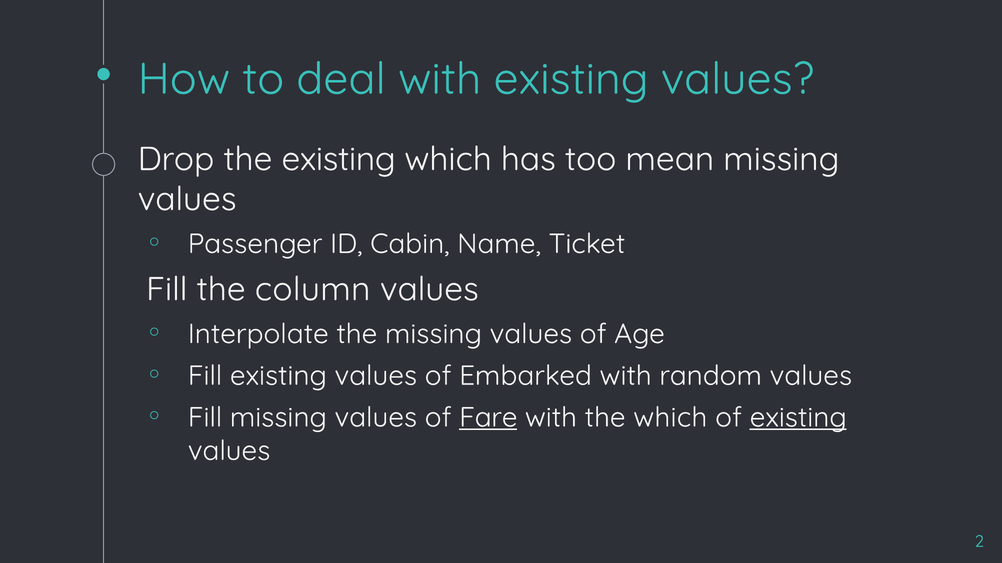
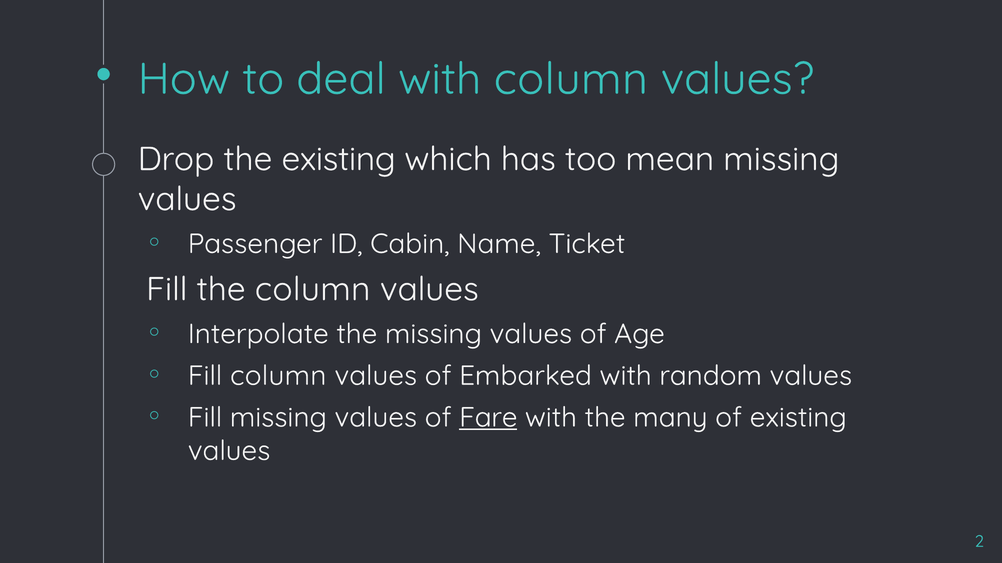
with existing: existing -> column
Fill existing: existing -> column
the which: which -> many
existing at (798, 418) underline: present -> none
